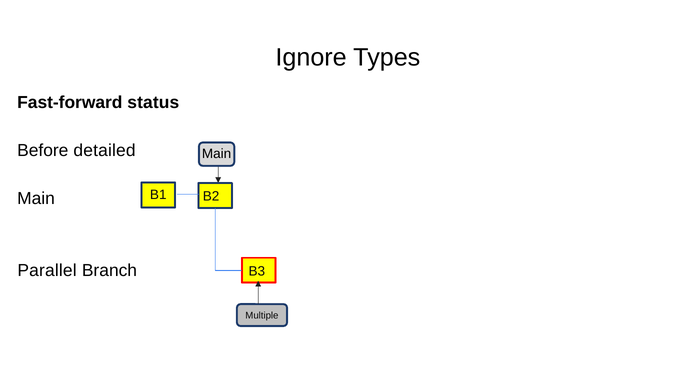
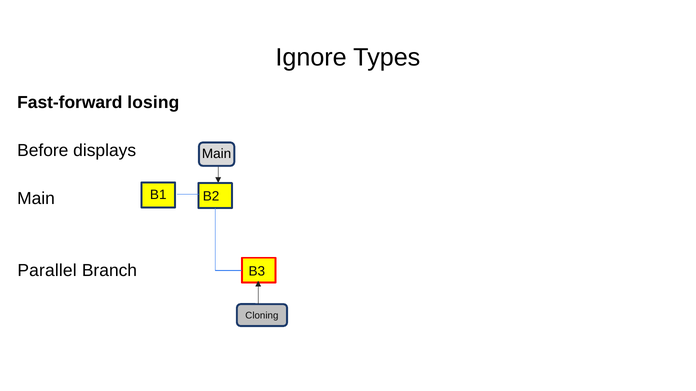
status: status -> losing
detailed: detailed -> displays
Multiple: Multiple -> Cloning
